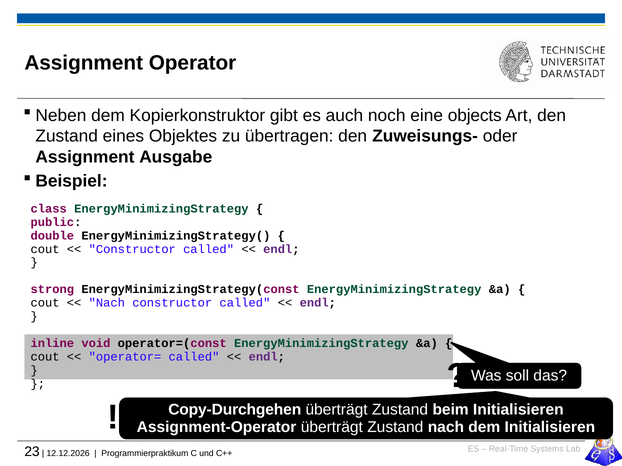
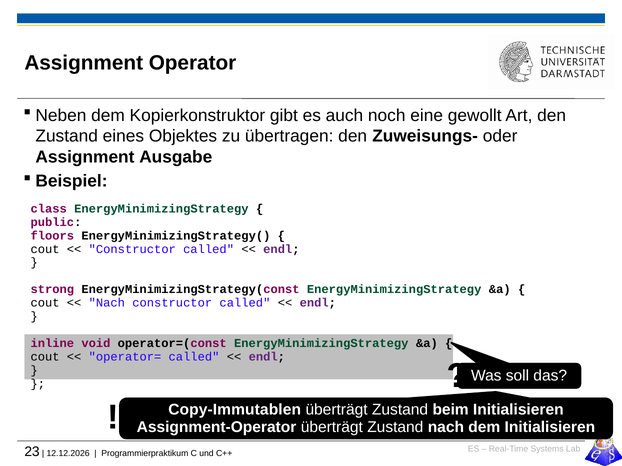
objects: objects -> gewollt
double: double -> floors
Copy-Durchgehen: Copy-Durchgehen -> Copy-Immutablen
